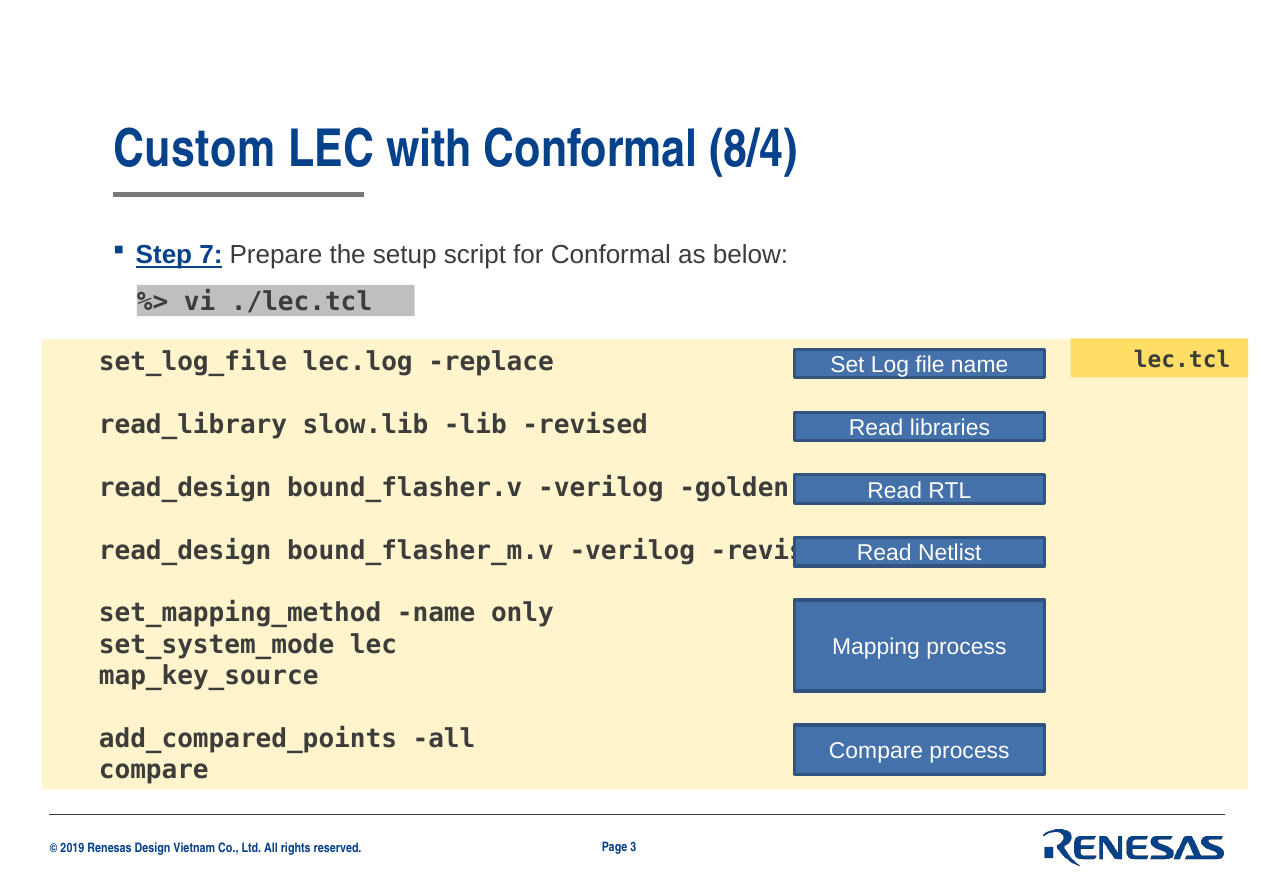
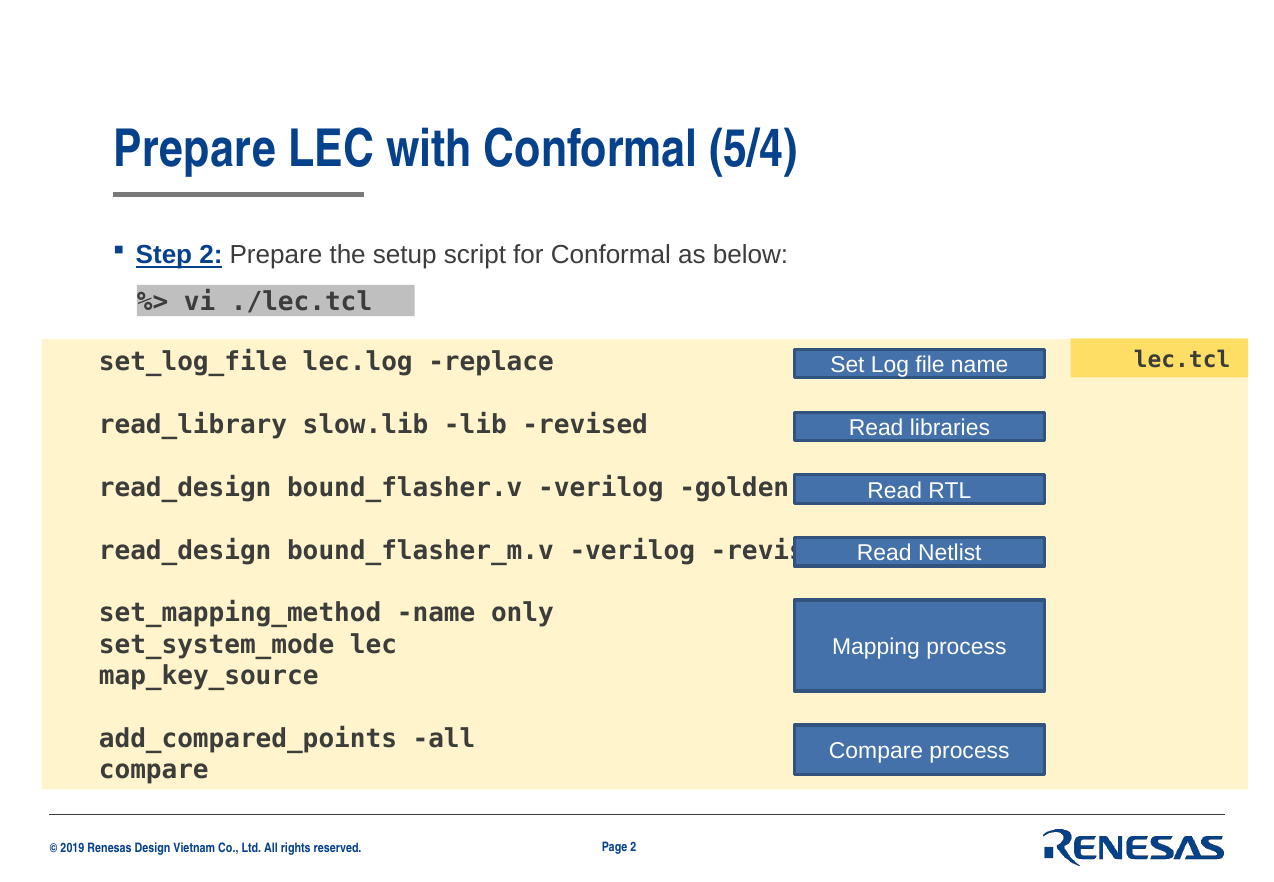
Custom at (194, 149): Custom -> Prepare
8/4: 8/4 -> 5/4
Step 7: 7 -> 2
Page 3: 3 -> 2
